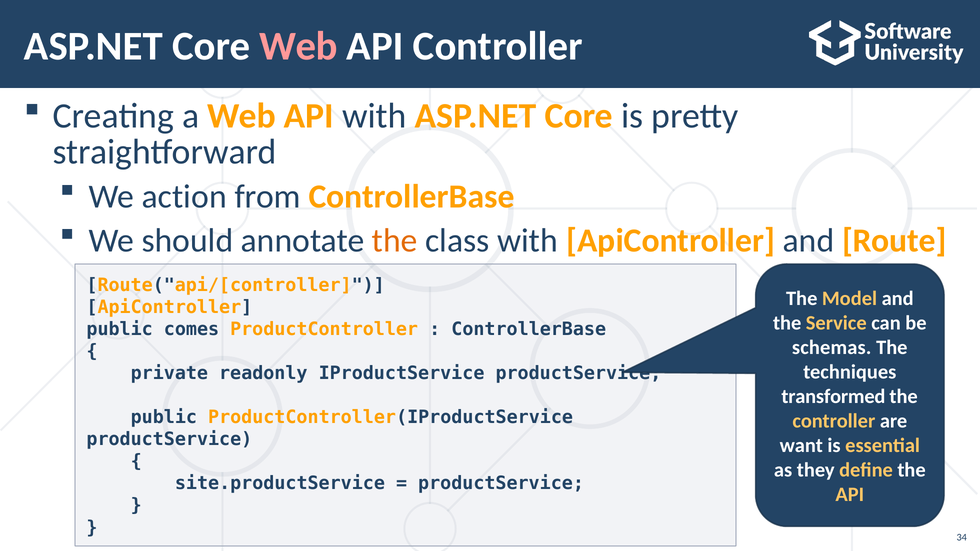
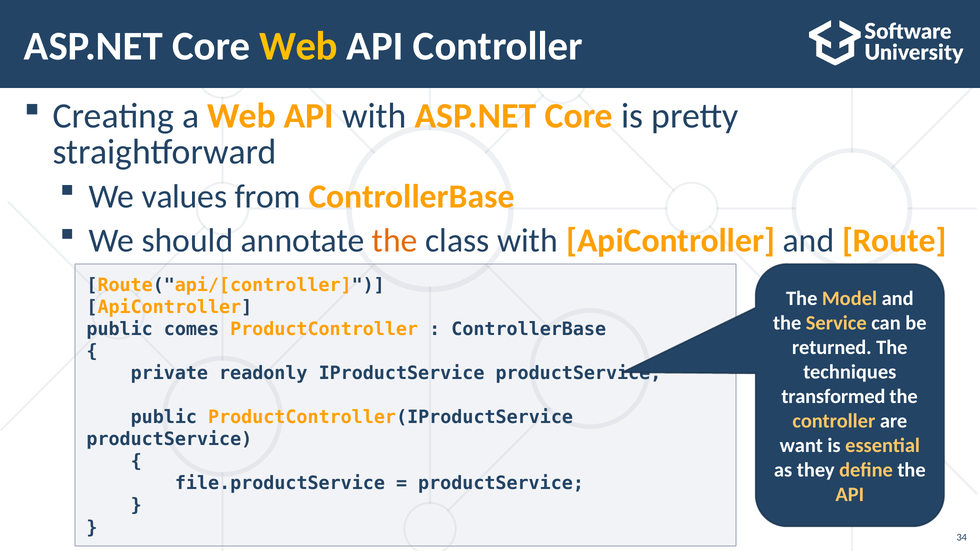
Web at (299, 46) colour: pink -> yellow
action: action -> values
schemas: schemas -> returned
site.productService: site.productService -> file.productService
